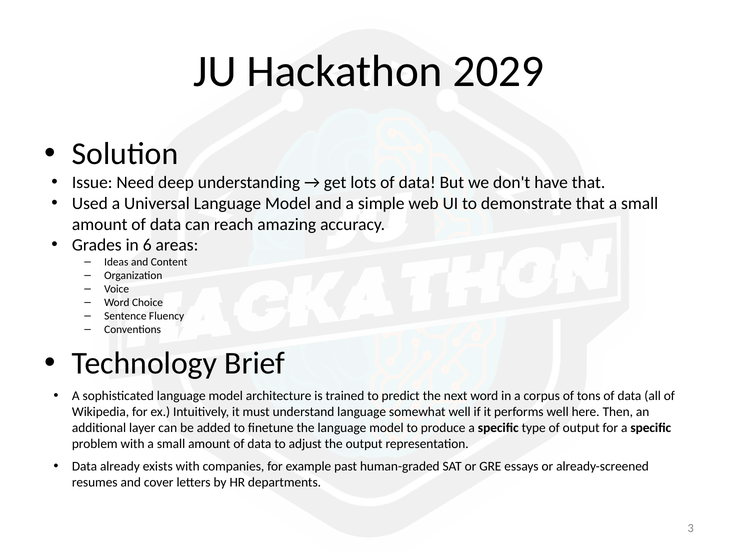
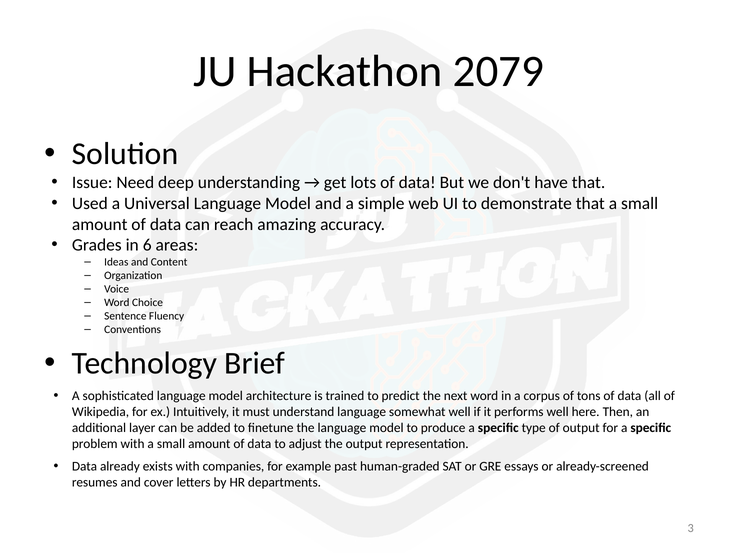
2029: 2029 -> 2079
